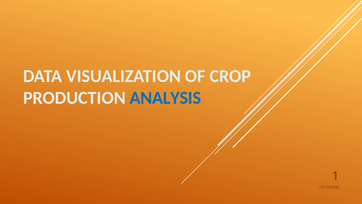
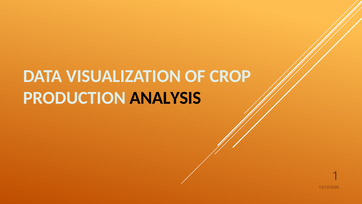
ANALYSIS colour: blue -> black
